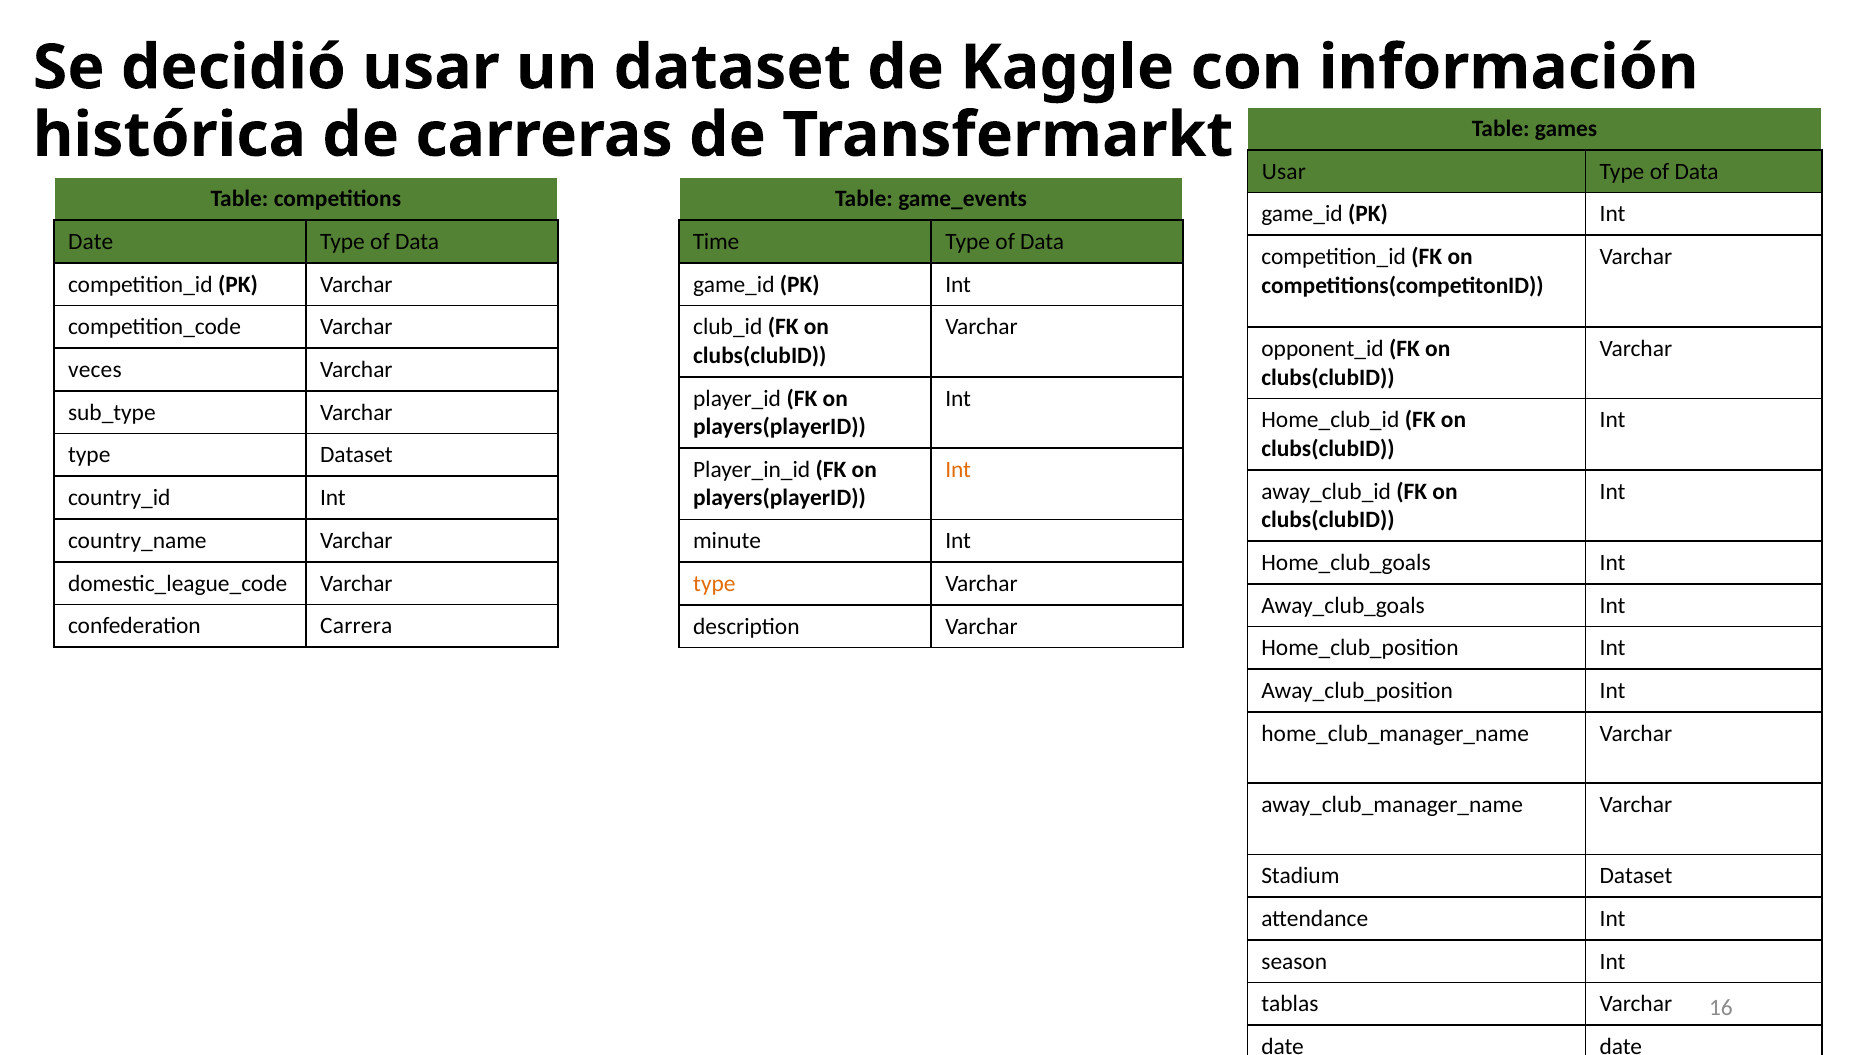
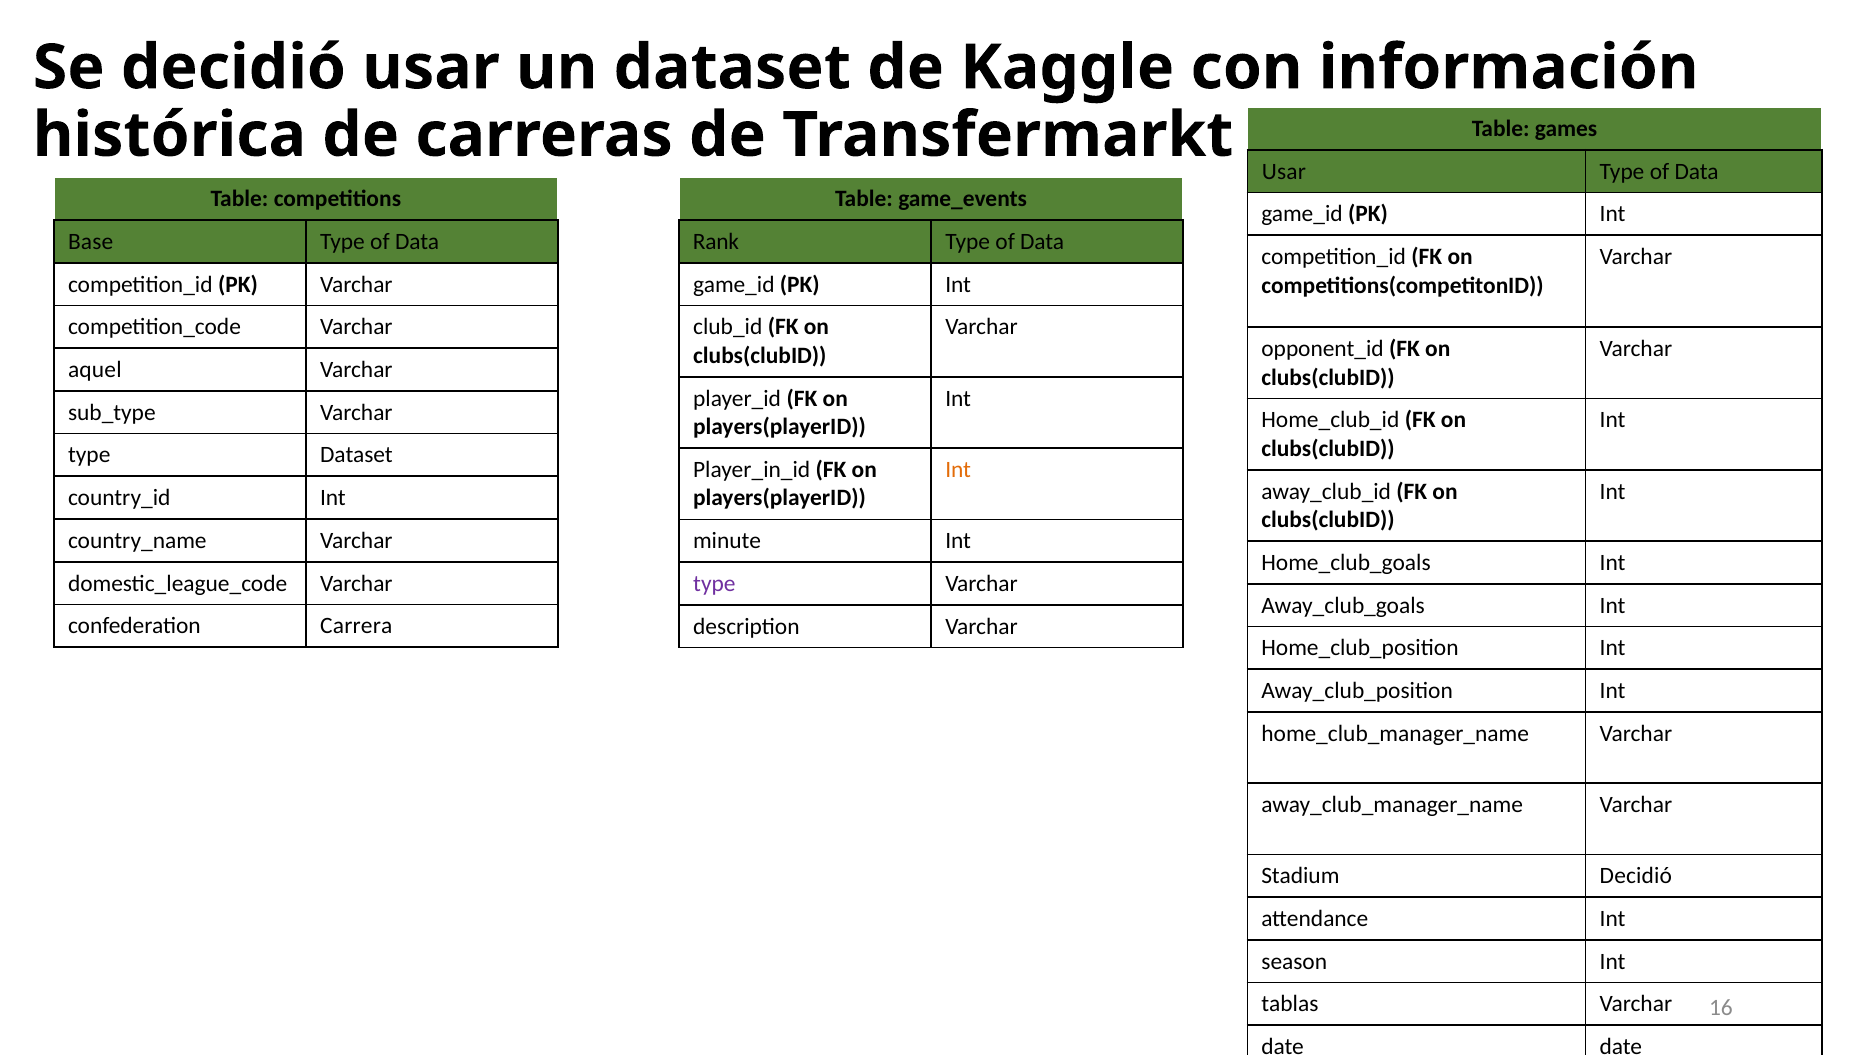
Date at (91, 242): Date -> Base
Time: Time -> Rank
veces: veces -> aquel
type at (714, 584) colour: orange -> purple
Stadium Dataset: Dataset -> Decidió
